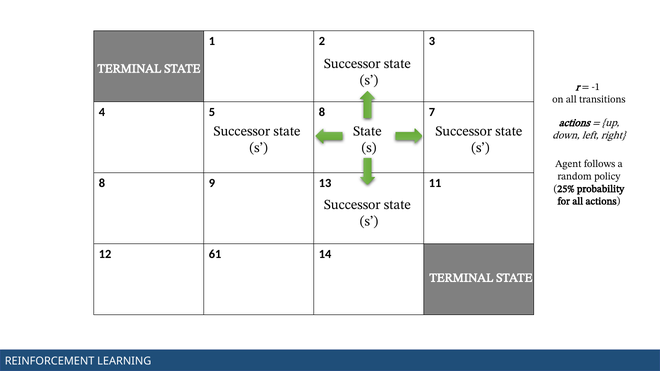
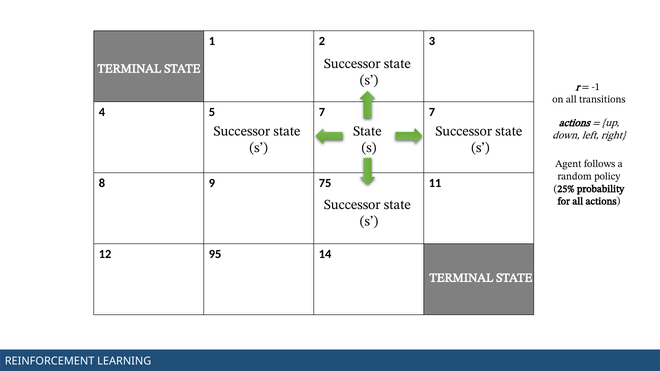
5 8: 8 -> 7
13: 13 -> 75
61: 61 -> 95
